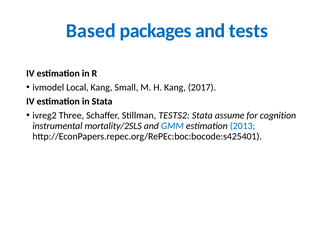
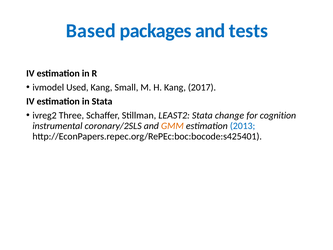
Local: Local -> Used
TESTS2: TESTS2 -> LEAST2
assume: assume -> change
mortality/2SLS: mortality/2SLS -> coronary/2SLS
GMM colour: blue -> orange
